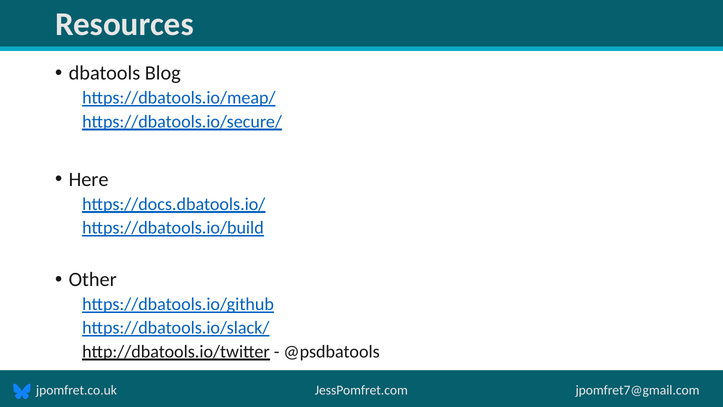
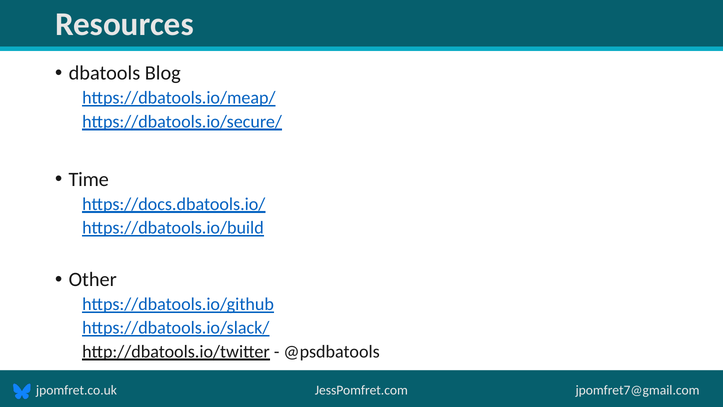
Here: Here -> Time
